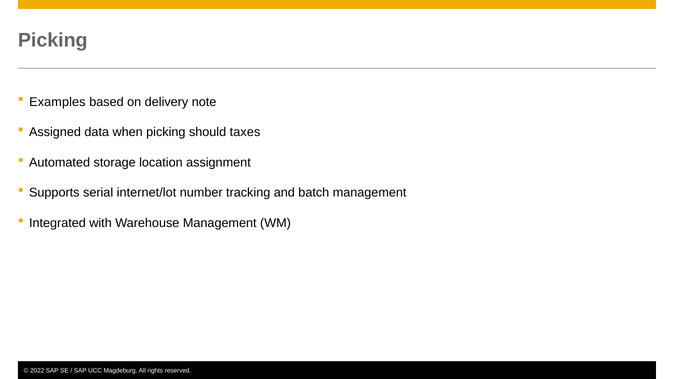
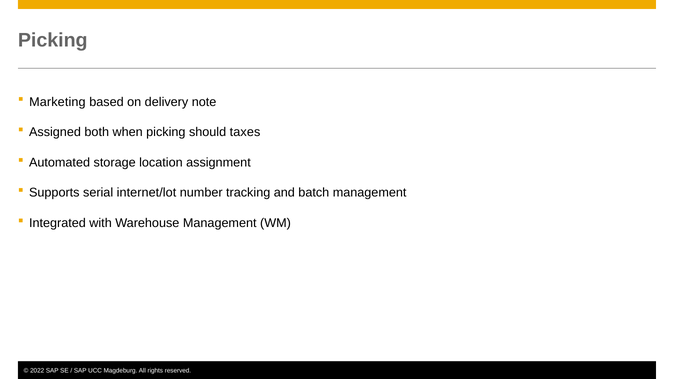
Examples: Examples -> Marketing
data: data -> both
